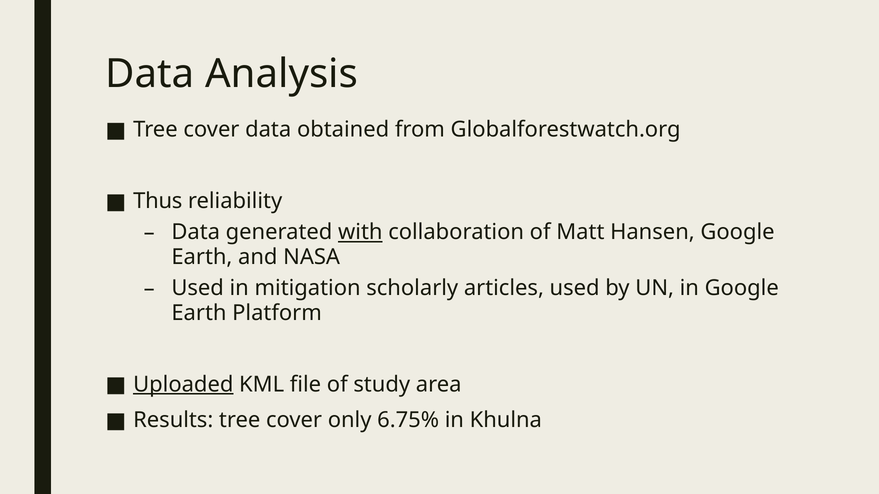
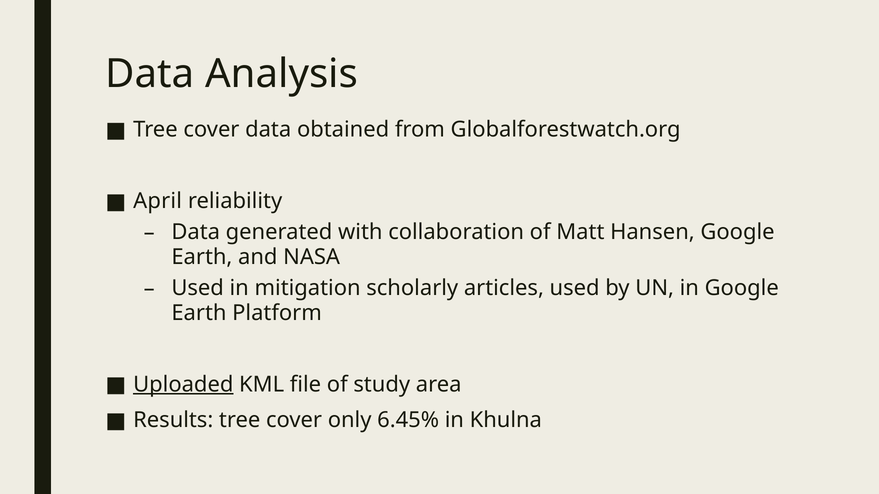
Thus: Thus -> April
with underline: present -> none
6.75%: 6.75% -> 6.45%
